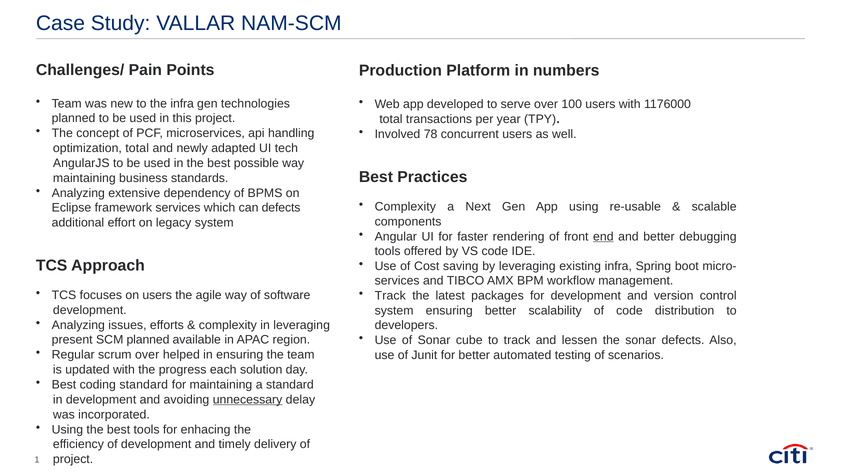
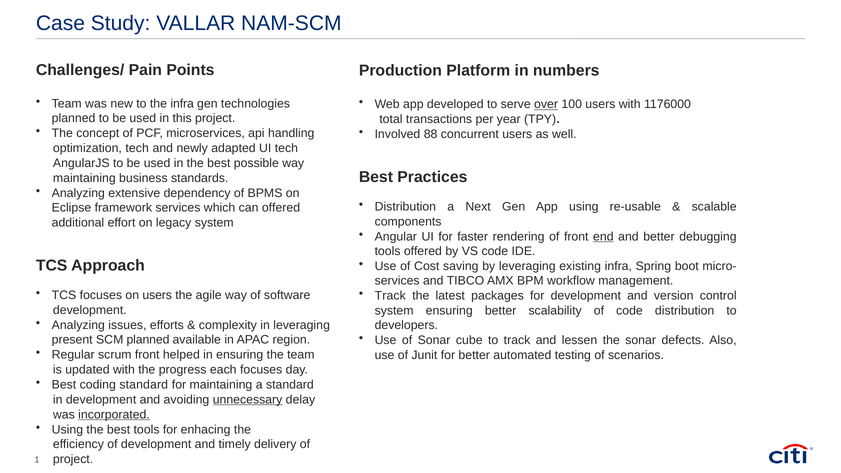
over at (546, 104) underline: none -> present
78: 78 -> 88
optimization total: total -> tech
Complexity at (405, 207): Complexity -> Distribution
can defects: defects -> offered
scrum over: over -> front
each solution: solution -> focuses
incorporated underline: none -> present
